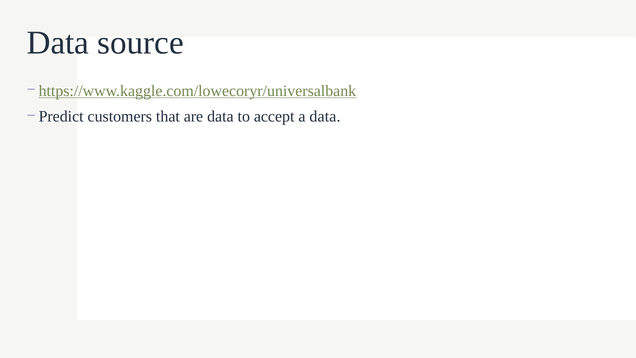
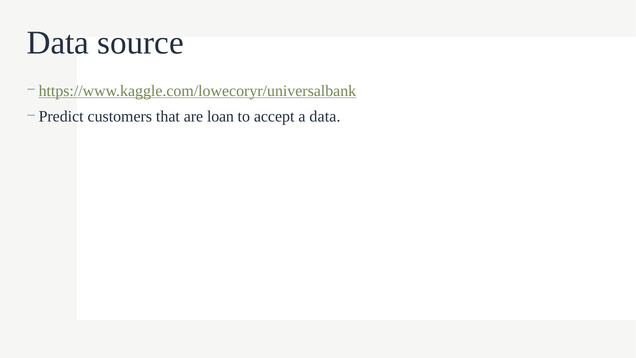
are data: data -> loan
